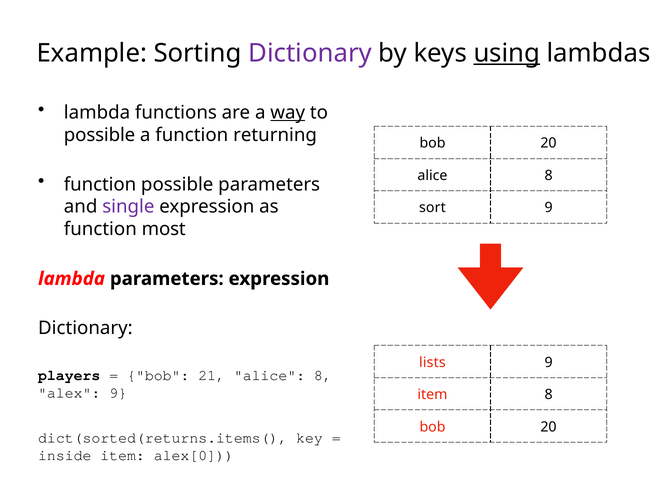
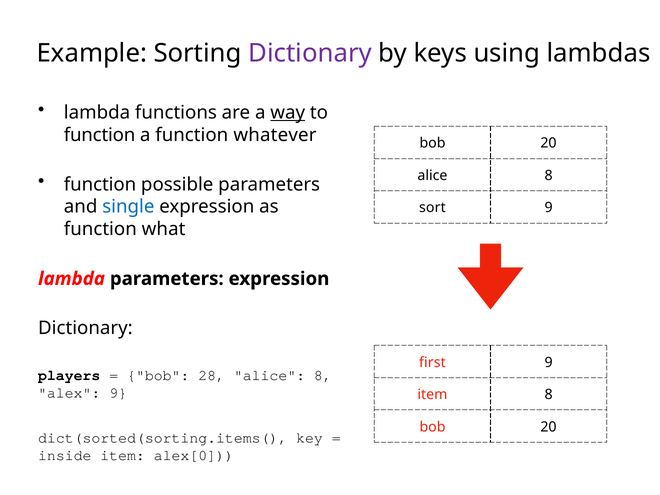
using underline: present -> none
possible at (100, 135): possible -> function
returning: returning -> whatever
single colour: purple -> blue
most: most -> what
lists: lists -> first
21: 21 -> 28
dict(sorted(returns.items(: dict(sorted(returns.items( -> dict(sorted(sorting.items(
